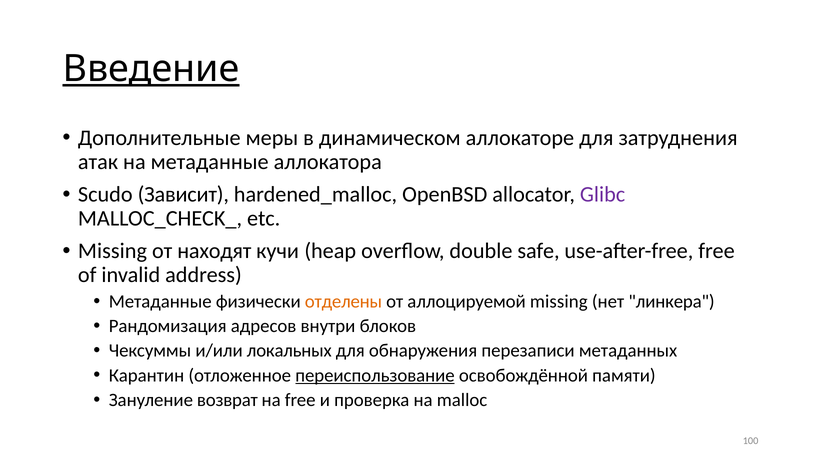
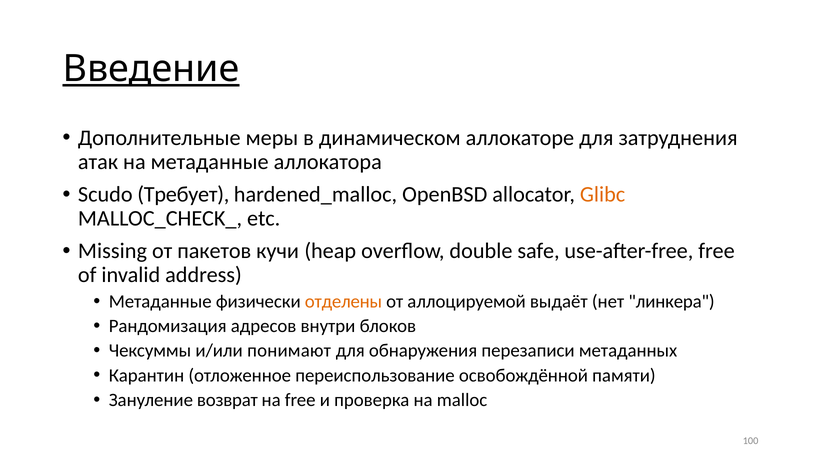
Зависит: Зависит -> Требует
Glibc colour: purple -> orange
находят: находят -> пакетов
аллоцируемой missing: missing -> выдаёт
локальных: локальных -> понимают
переиспользование underline: present -> none
